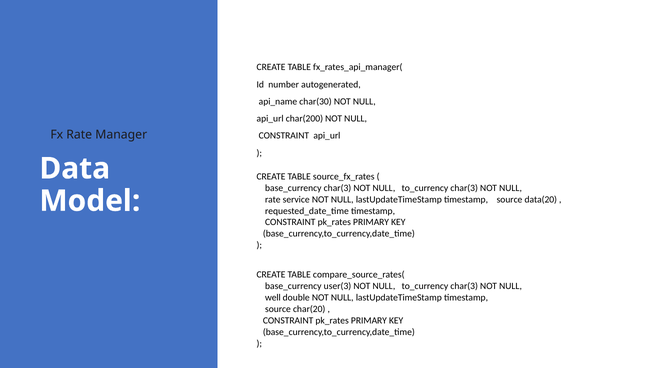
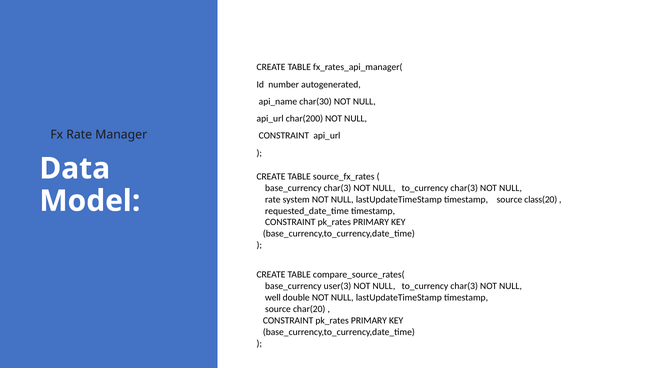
service: service -> system
data(20: data(20 -> class(20
